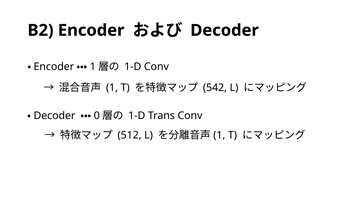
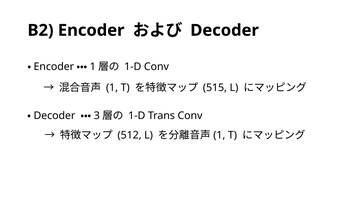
542: 542 -> 515
0: 0 -> 3
